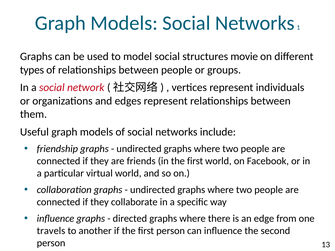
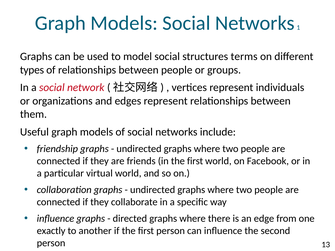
movie: movie -> terms
travels: travels -> exactly
